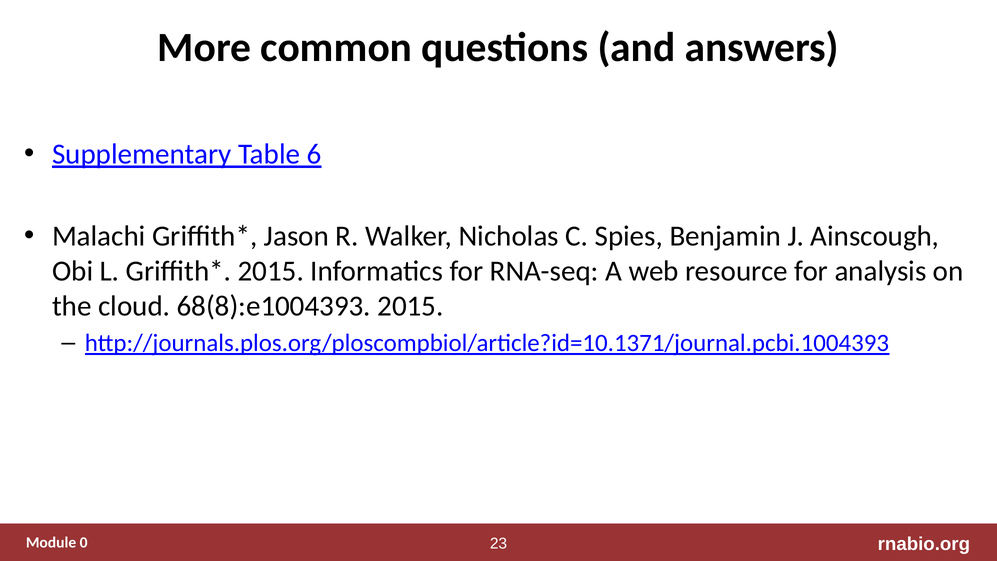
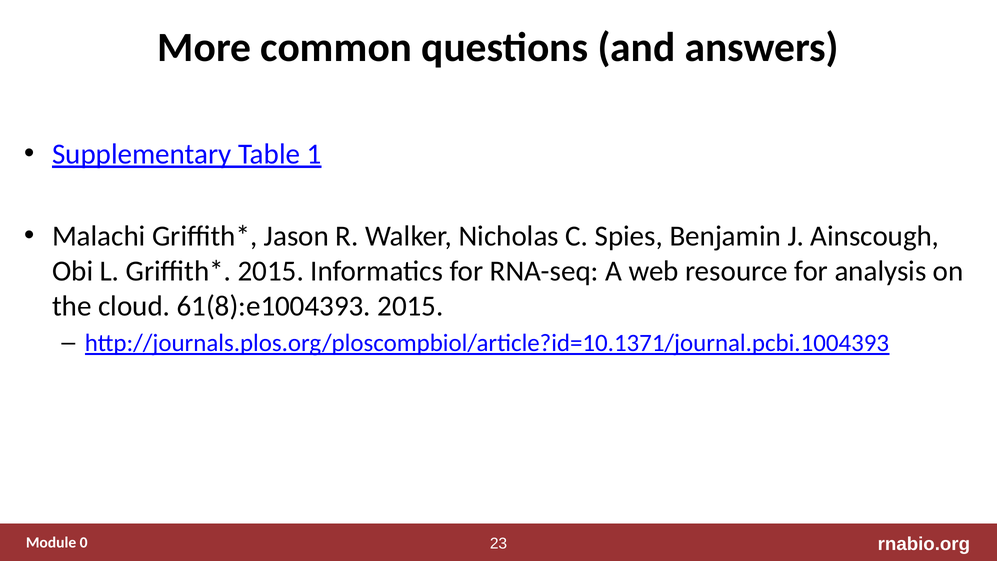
6: 6 -> 1
68(8):e1004393: 68(8):e1004393 -> 61(8):e1004393
